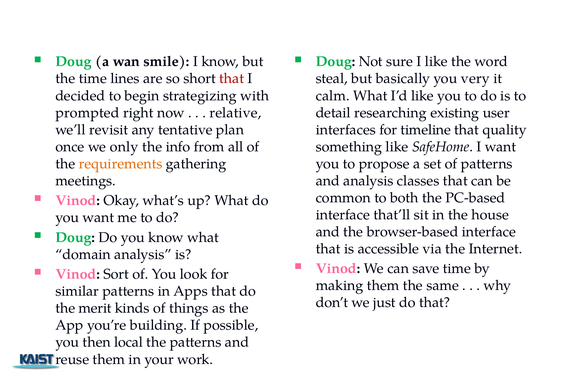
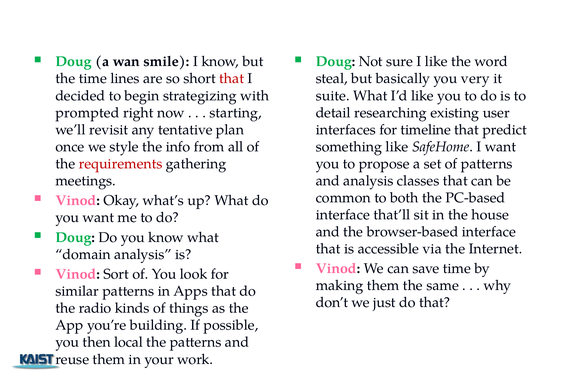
calm: calm -> suite
relative: relative -> starting
quality: quality -> predict
only: only -> style
requirements colour: orange -> red
merit: merit -> radio
